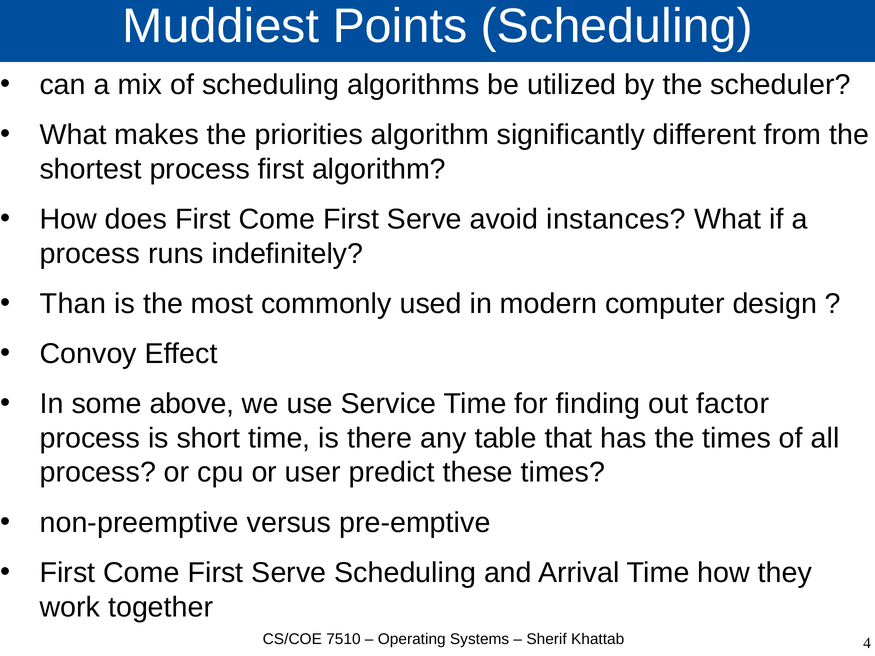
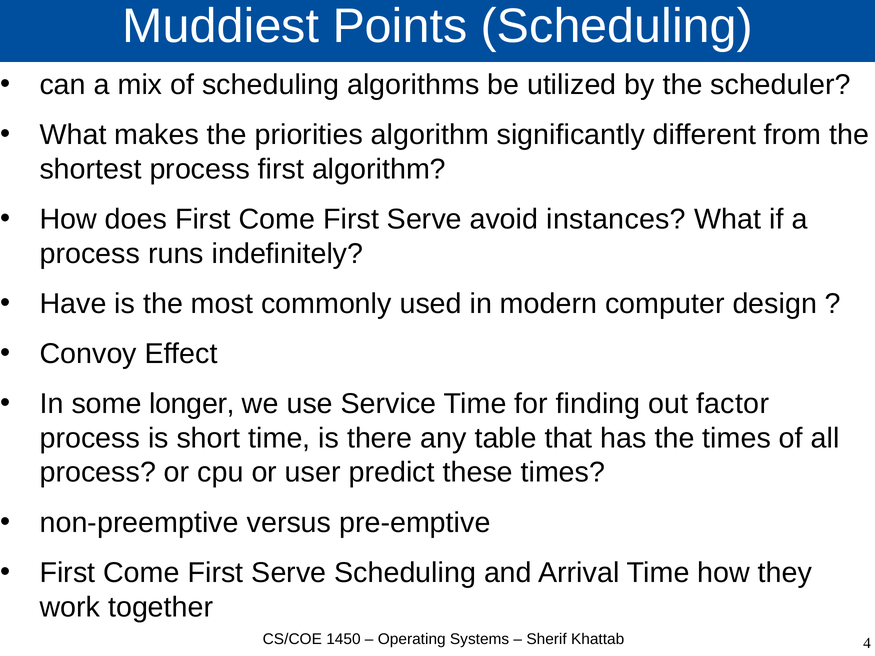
Than: Than -> Have
above: above -> longer
7510: 7510 -> 1450
